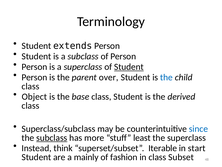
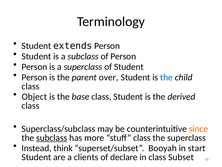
Student at (129, 67) underline: present -> none
since colour: blue -> orange
stuff least: least -> class
Iterable: Iterable -> Booyah
mainly: mainly -> clients
fashion: fashion -> declare
